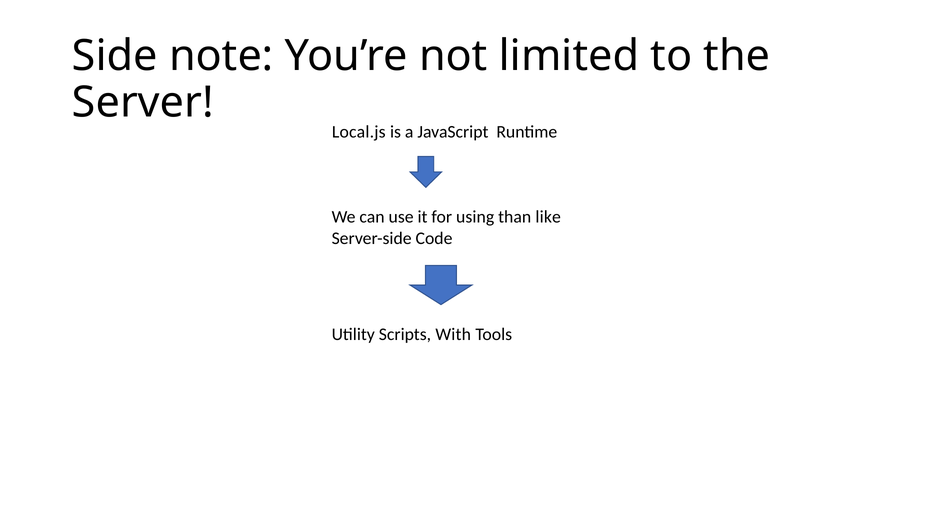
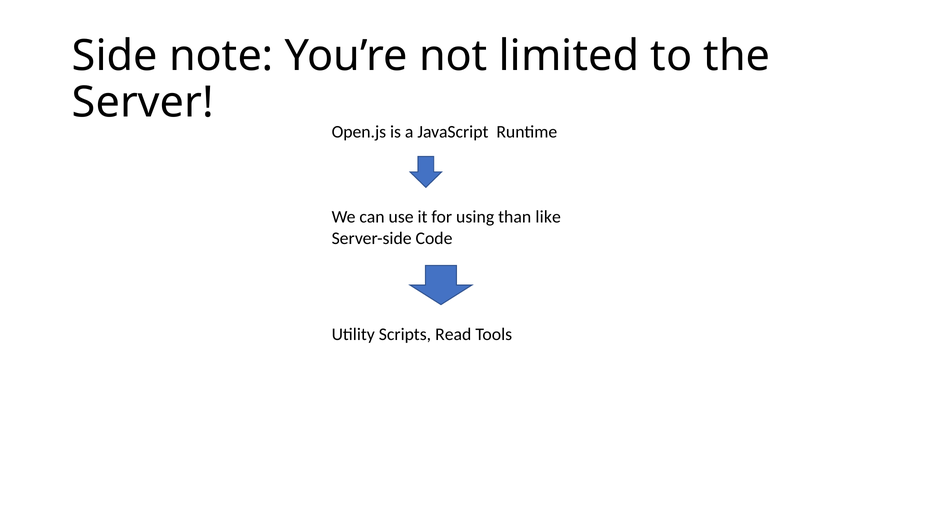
Local.js: Local.js -> Open.js
With: With -> Read
